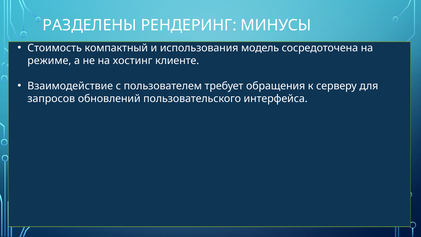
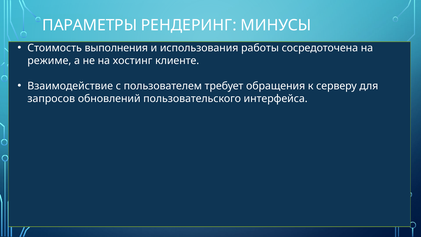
РАЗДЕЛЕНЫ: РАЗДЕЛЕНЫ -> ПАРАМЕТРЫ
компактный: компактный -> выполнения
модель: модель -> работы
